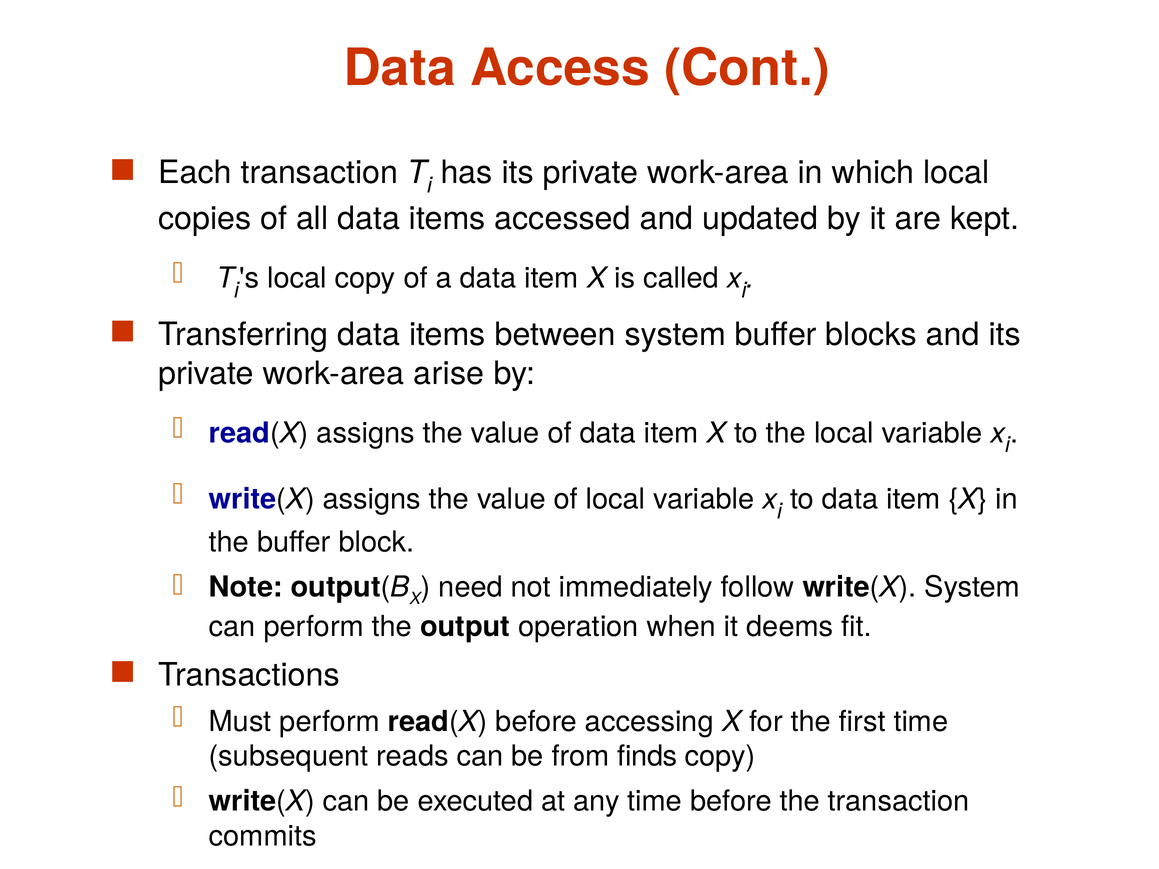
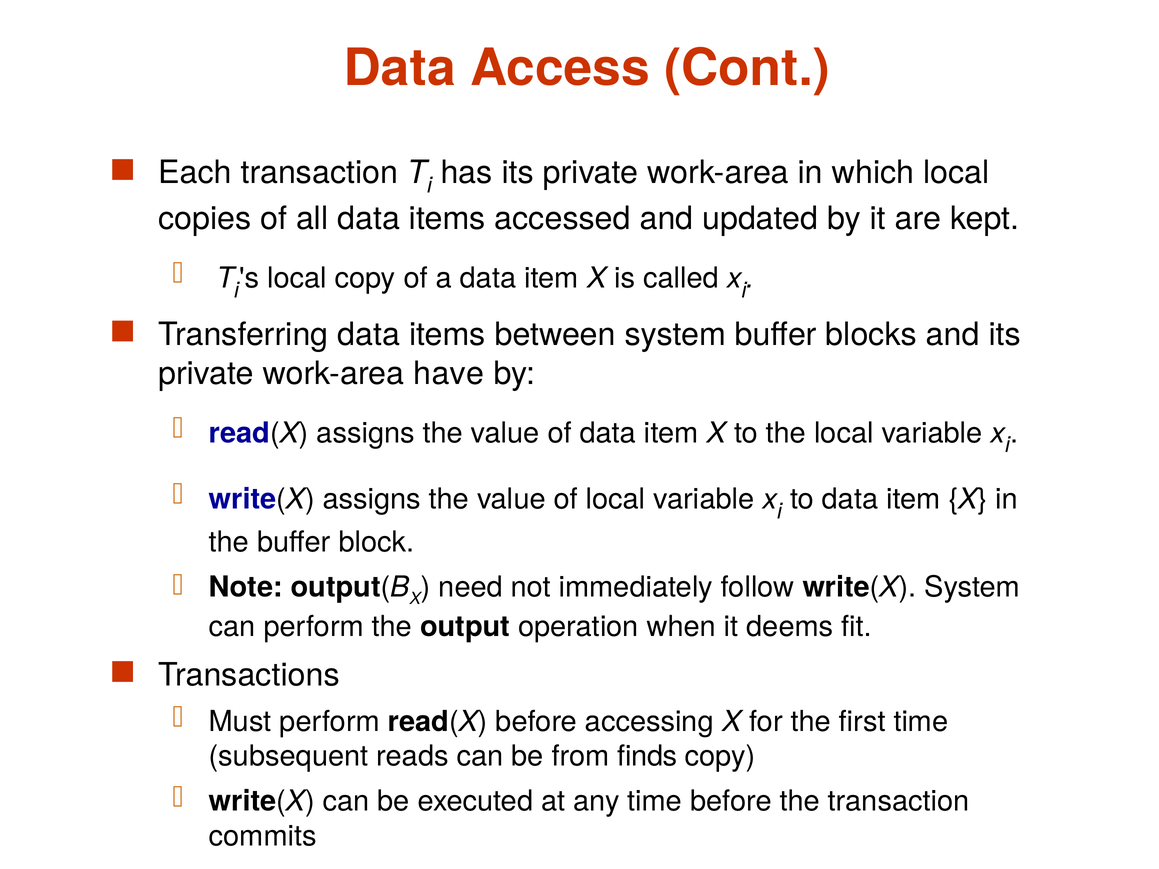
arise: arise -> have
